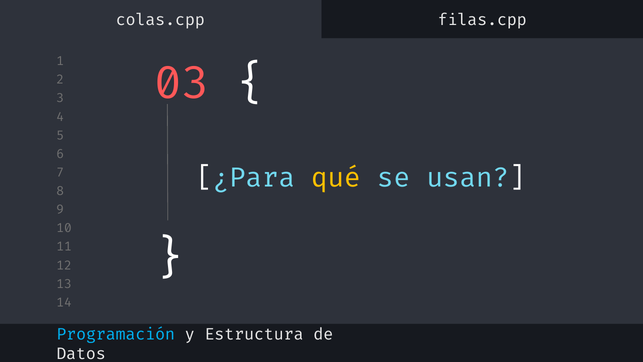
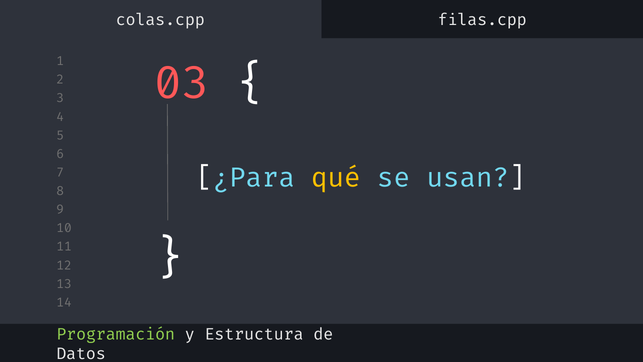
Programación colour: light blue -> light green
